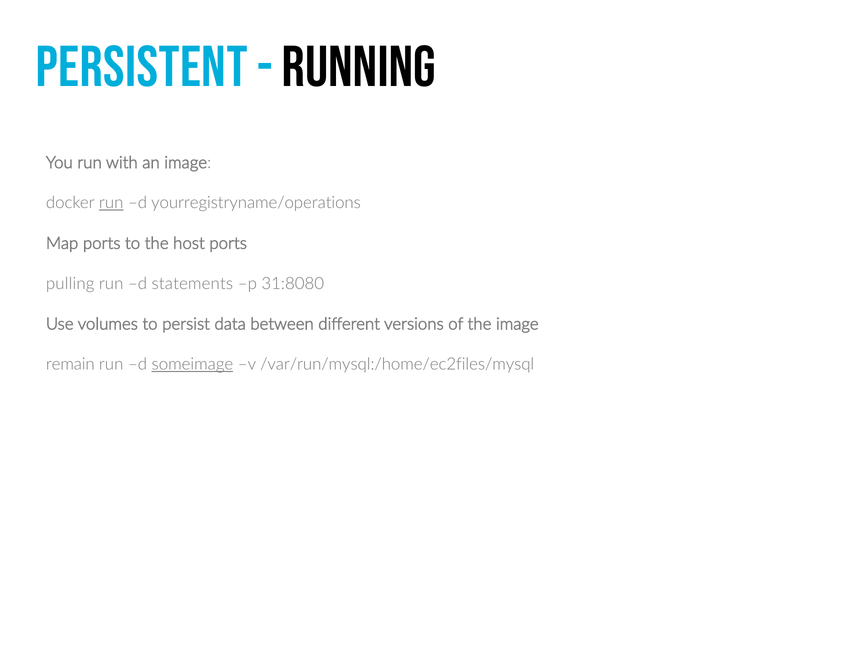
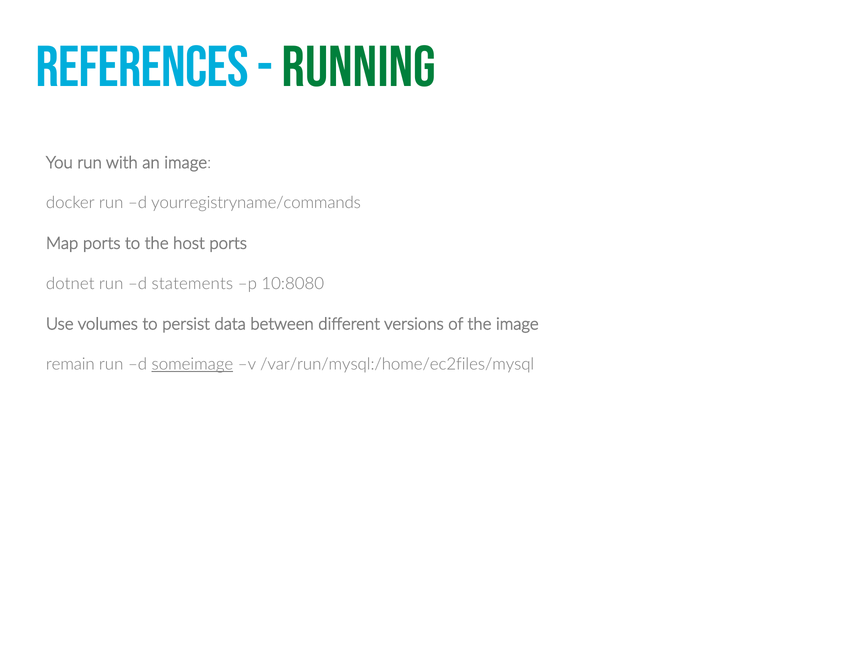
Persistent: Persistent -> References
Running colour: black -> green
run at (111, 203) underline: present -> none
yourregistryname/operations: yourregistryname/operations -> yourregistryname/commands
pulling: pulling -> dotnet
31:8080: 31:8080 -> 10:8080
